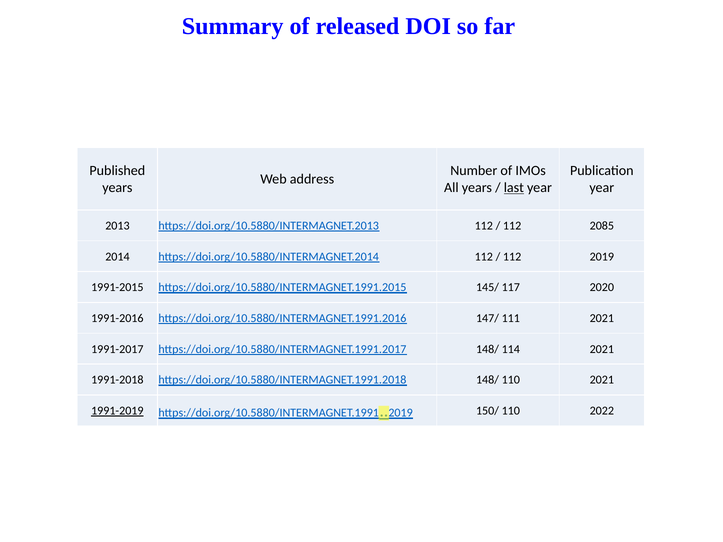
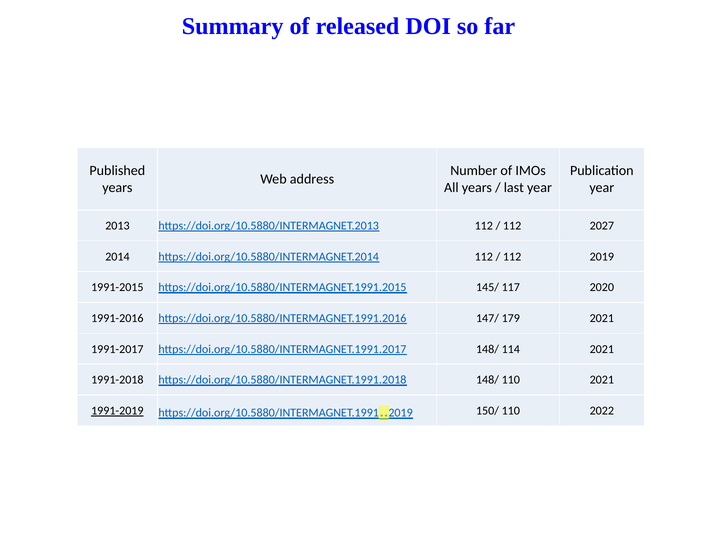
last underline: present -> none
2085: 2085 -> 2027
111: 111 -> 179
